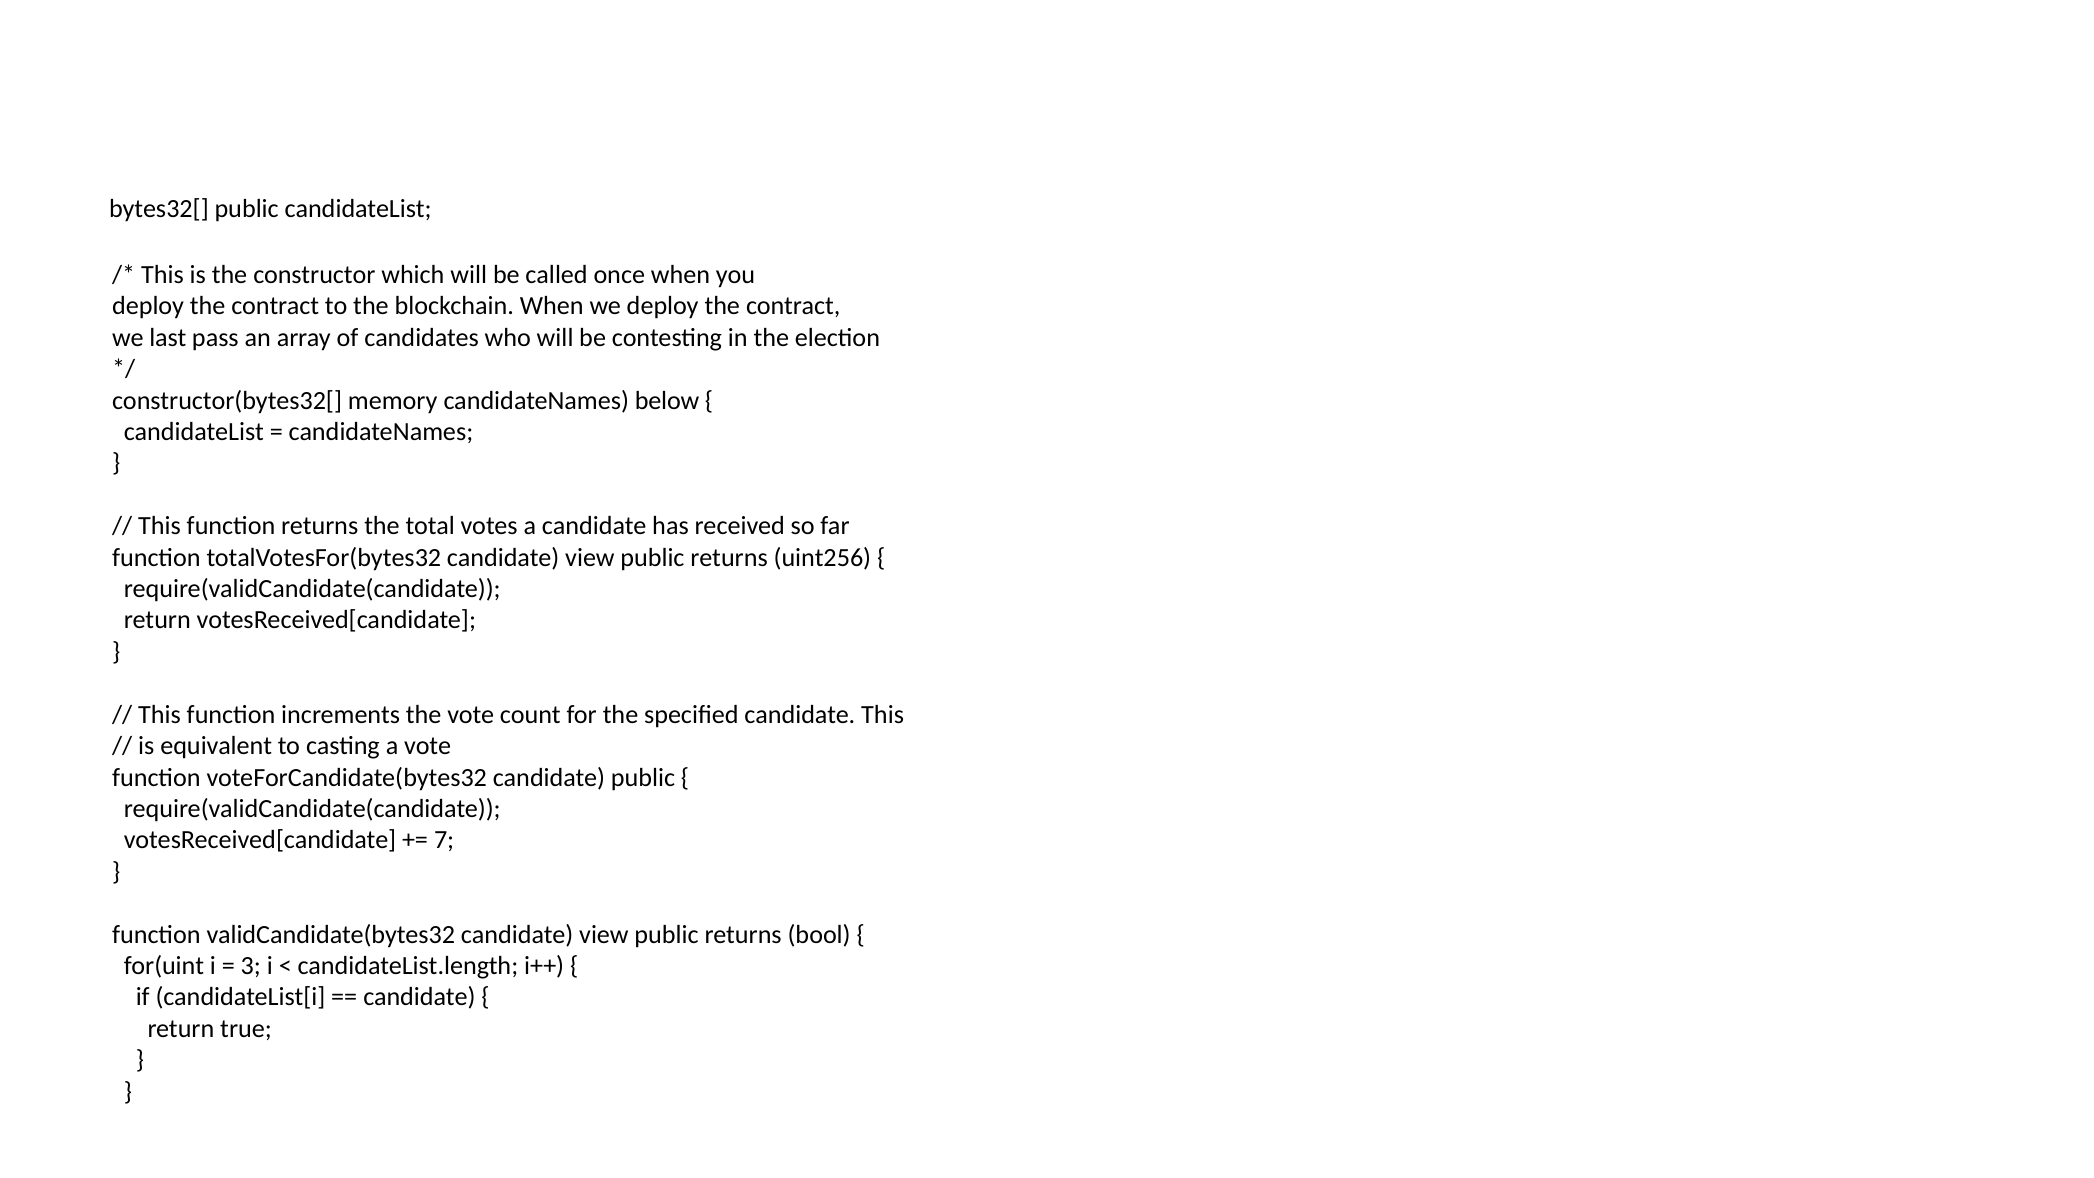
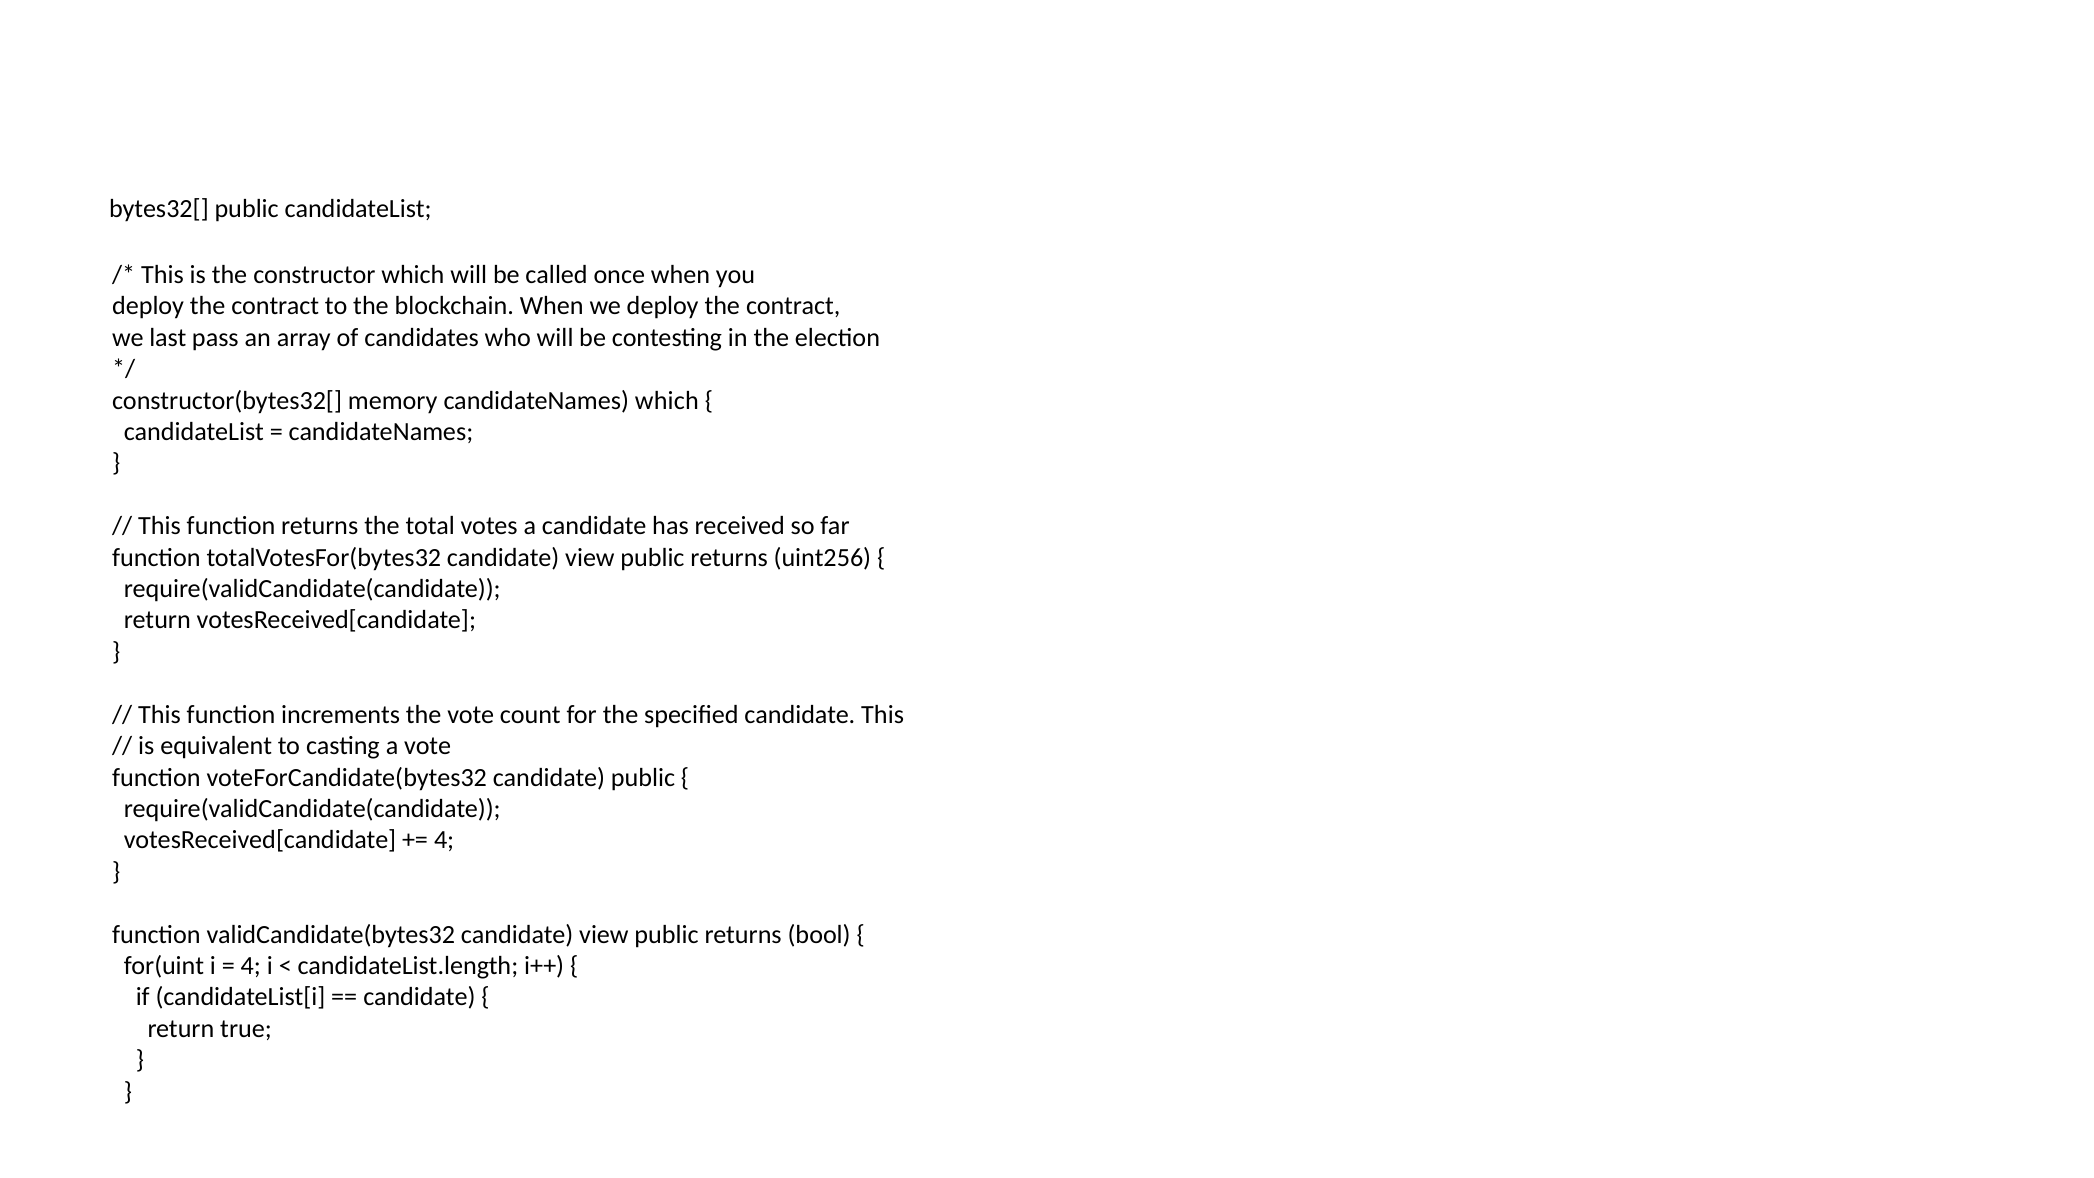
candidateNames below: below -> which
7 at (444, 840): 7 -> 4
3 at (251, 966): 3 -> 4
